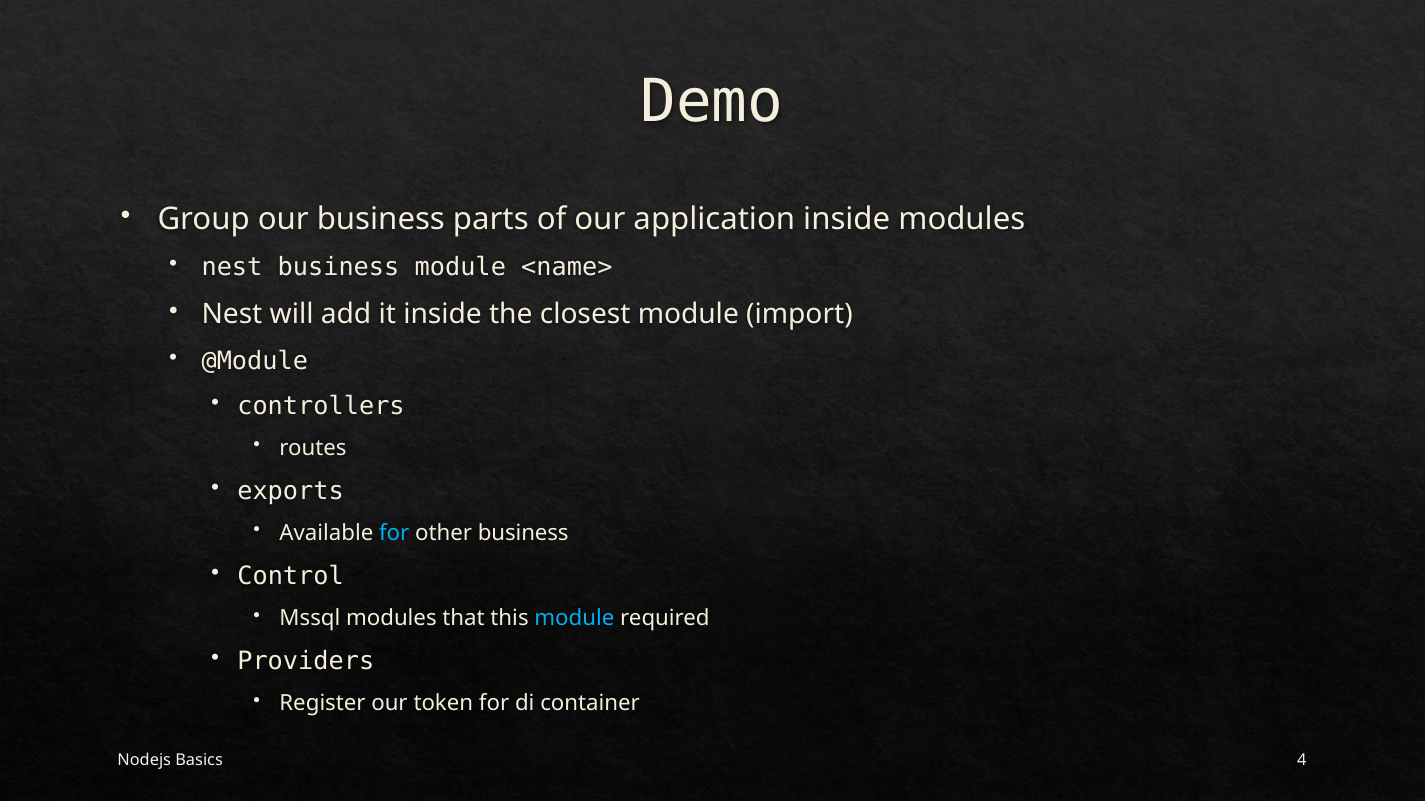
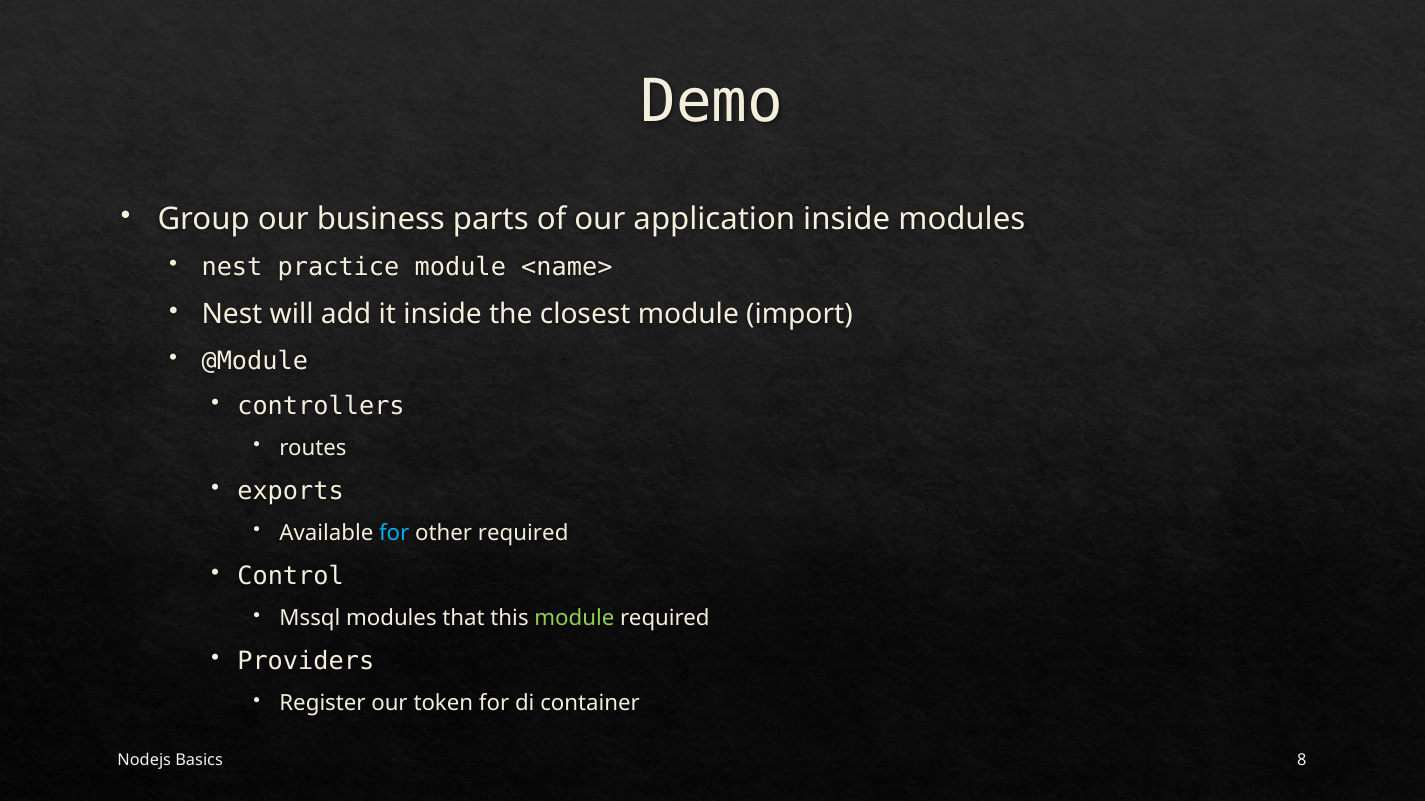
nest business: business -> practice
other business: business -> required
module at (574, 619) colour: light blue -> light green
4: 4 -> 8
